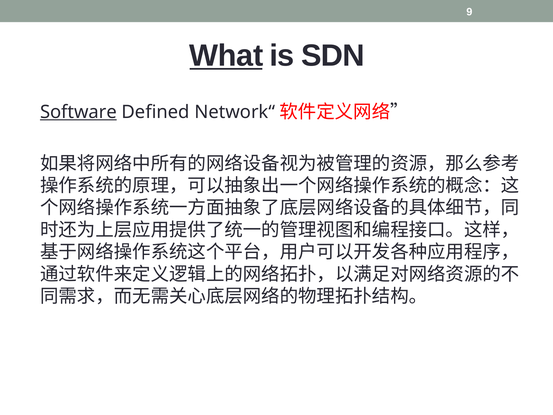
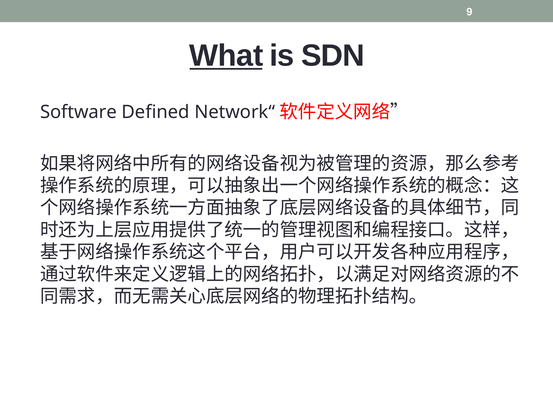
Software underline: present -> none
